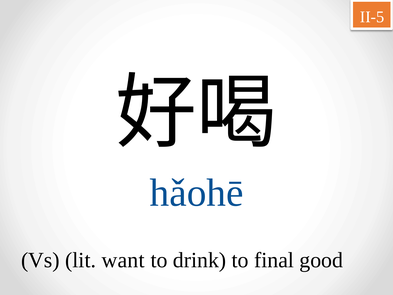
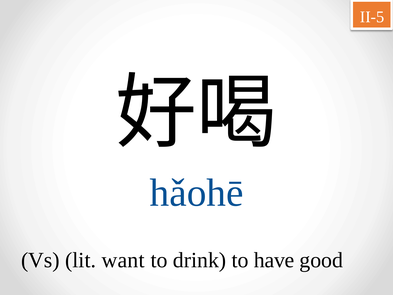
final: final -> have
